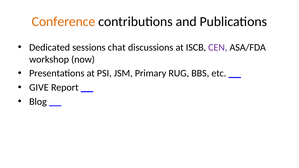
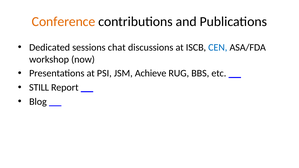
CEN colour: purple -> blue
Primary: Primary -> Achieve
GIVE: GIVE -> STILL
